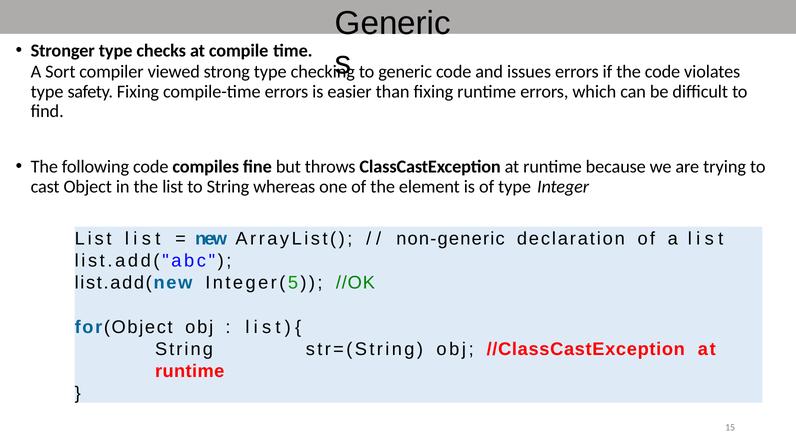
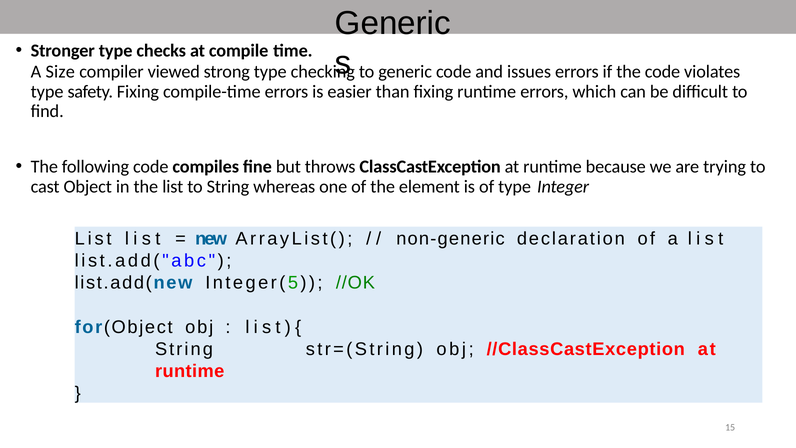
Sort: Sort -> Size
